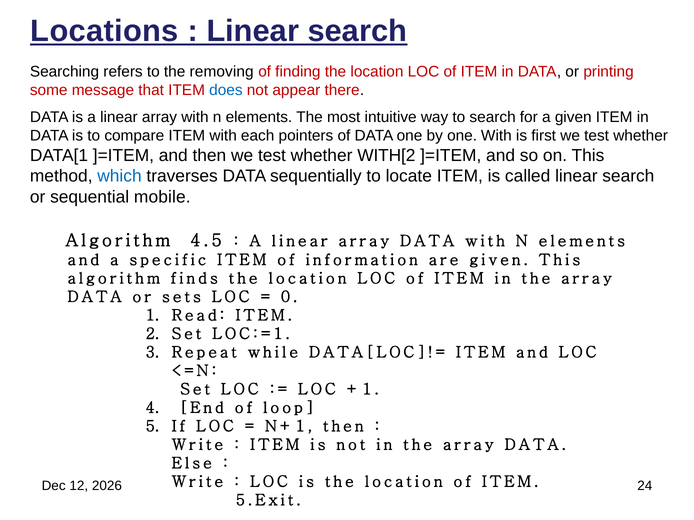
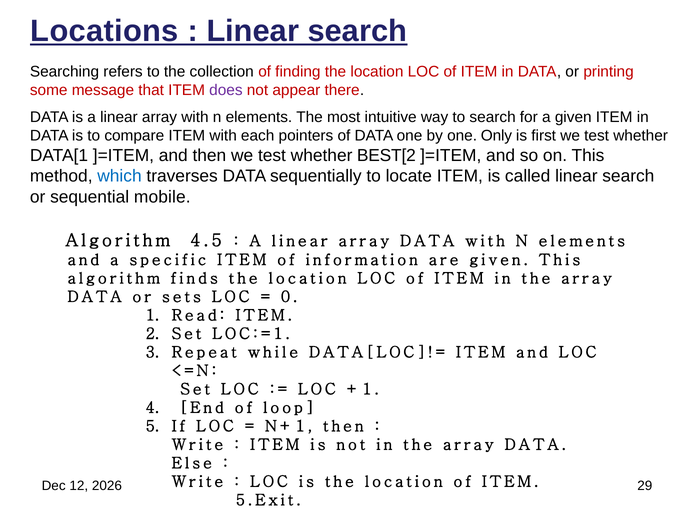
removing: removing -> collection
does colour: blue -> purple
one With: With -> Only
WITH[2: WITH[2 -> BEST[2
24: 24 -> 29
